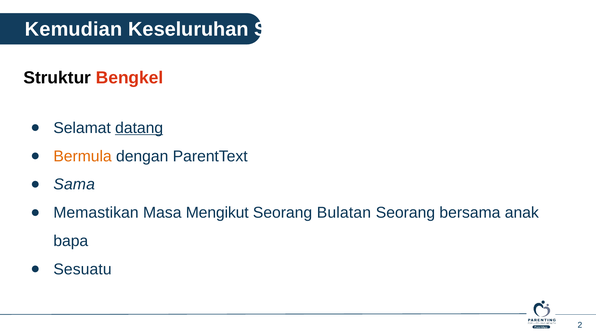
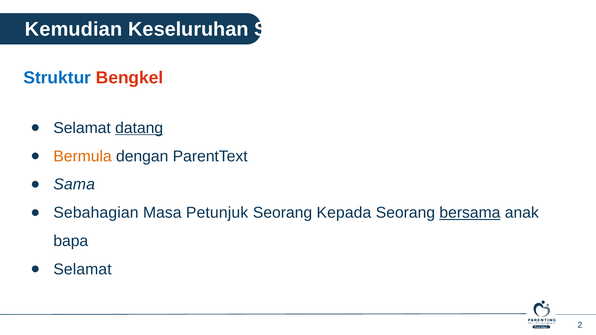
Struktur colour: black -> blue
Memastikan: Memastikan -> Sebahagian
Mengikut: Mengikut -> Petunjuk
Bulatan: Bulatan -> Kepada
bersama underline: none -> present
Sesuatu at (82, 269): Sesuatu -> Selamat
